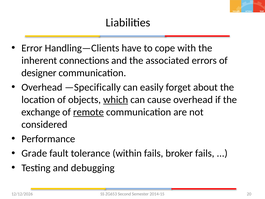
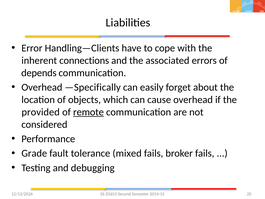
designer: designer -> depends
which underline: present -> none
exchange: exchange -> provided
within: within -> mixed
